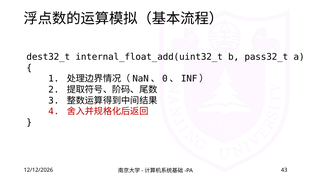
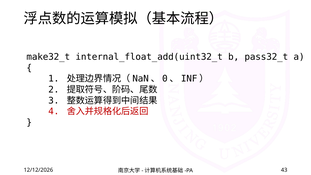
dest32_t: dest32_t -> make32_t
